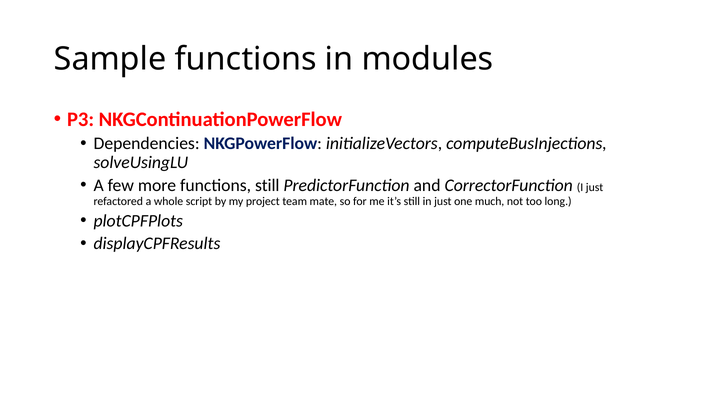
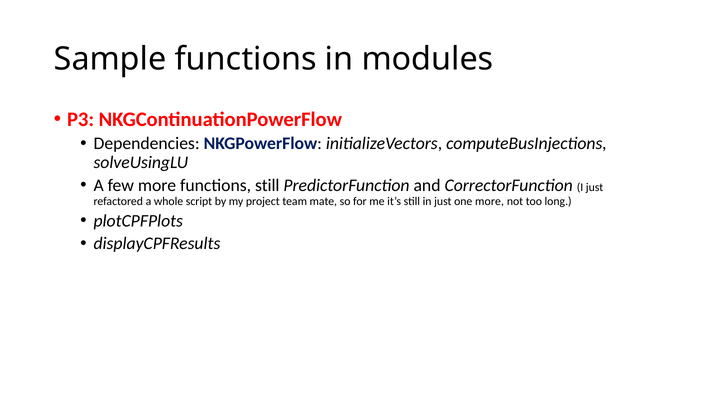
one much: much -> more
